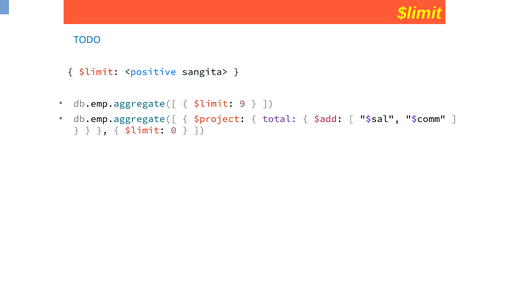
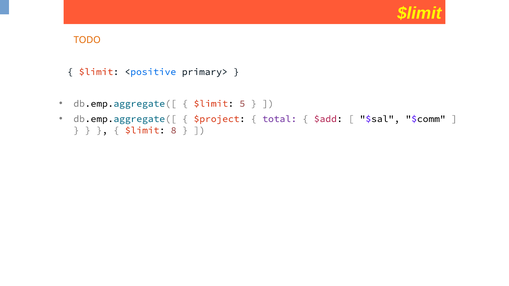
TODO colour: blue -> orange
sangita>: sangita> -> primary>
9: 9 -> 5
0: 0 -> 8
